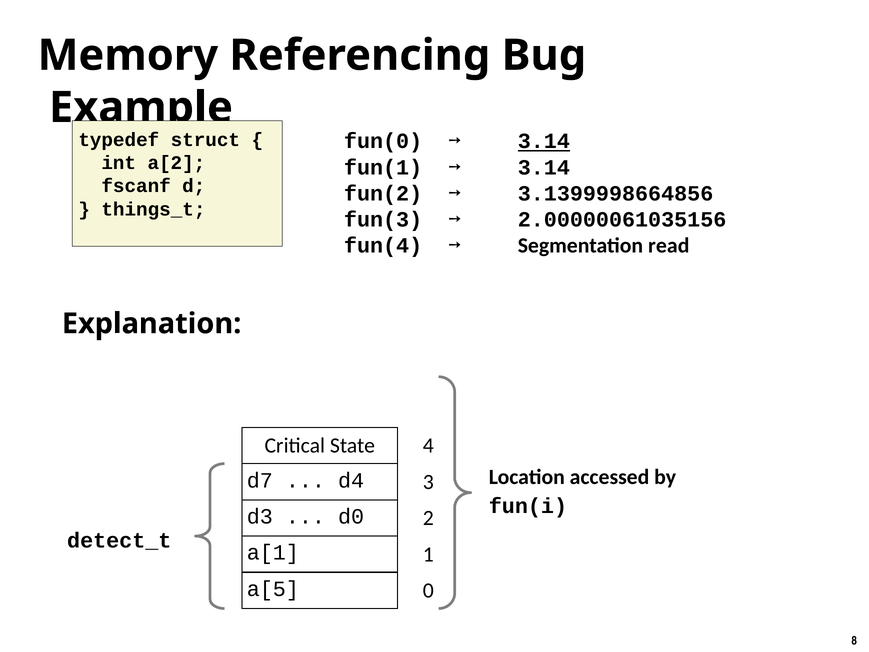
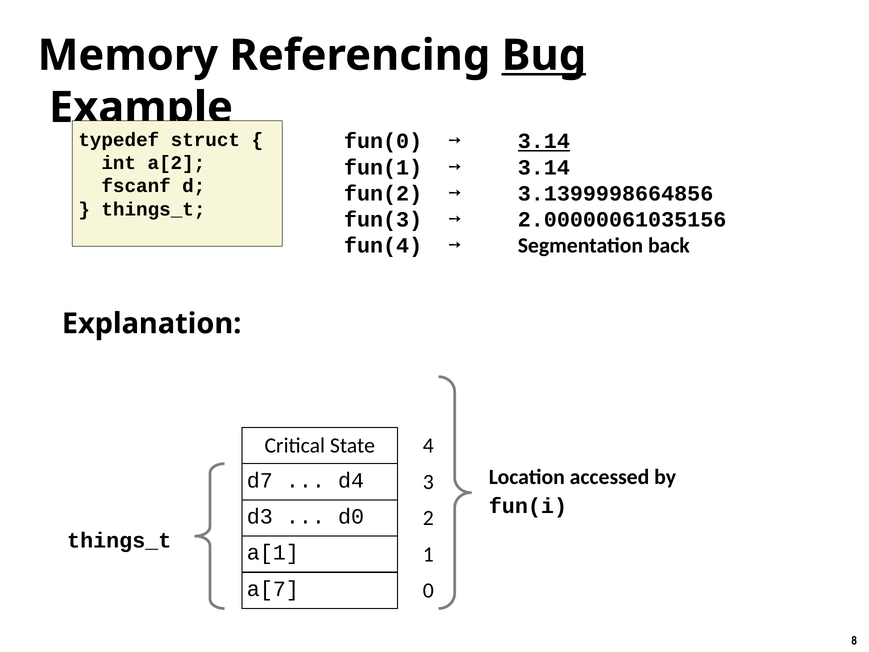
Bug underline: none -> present
read: read -> back
detect_t at (119, 540): detect_t -> things_t
a[5: a[5 -> a[7
